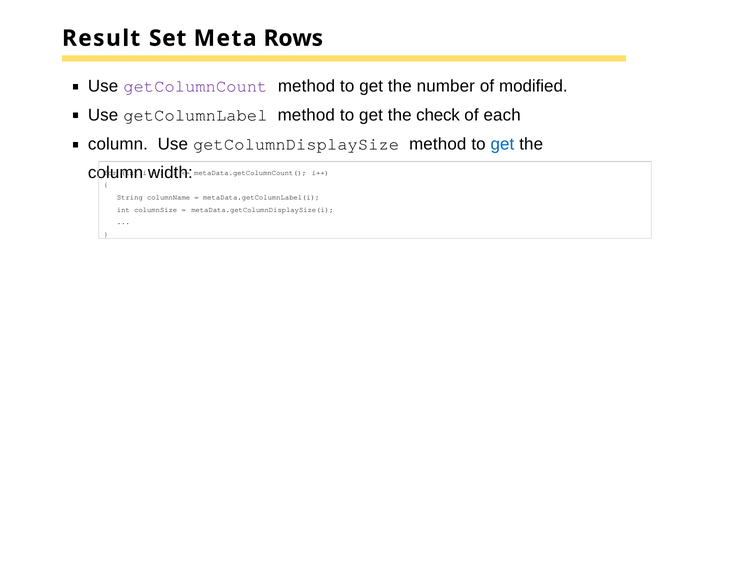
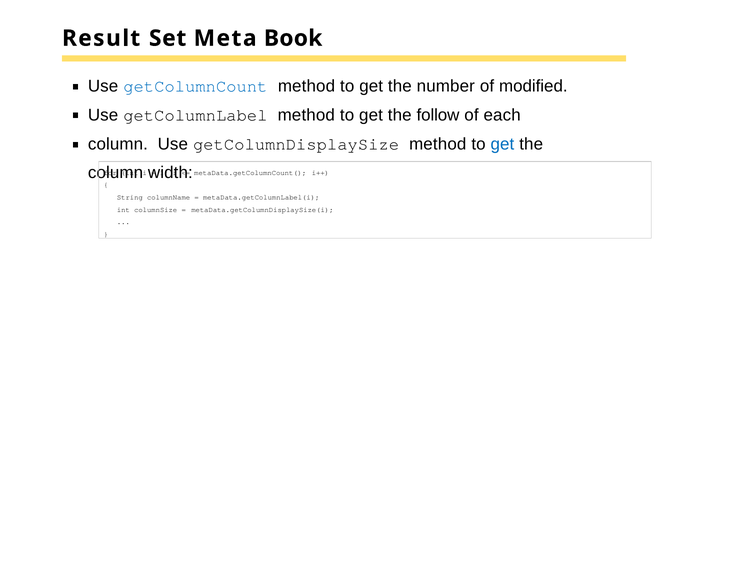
Rows: Rows -> Book
getColumnCount colour: purple -> blue
check: check -> follow
